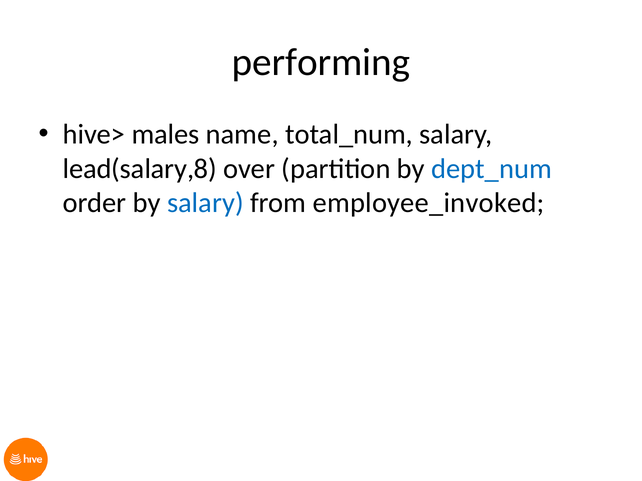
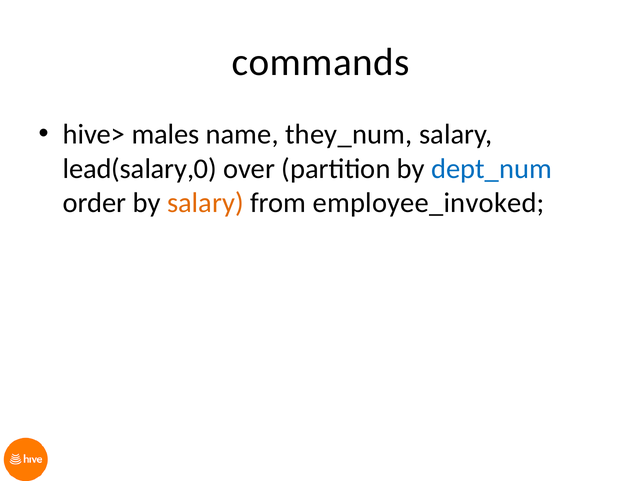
performing: performing -> commands
total_num: total_num -> they_num
lead(salary,8: lead(salary,8 -> lead(salary,0
salary at (205, 203) colour: blue -> orange
